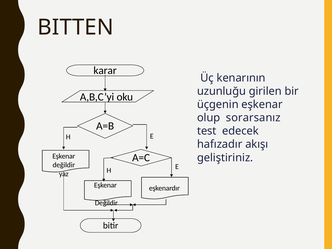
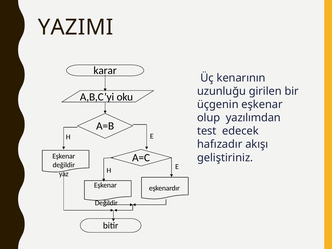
BITTEN: BITTEN -> YAZIMI
sorarsanız: sorarsanız -> yazılımdan
